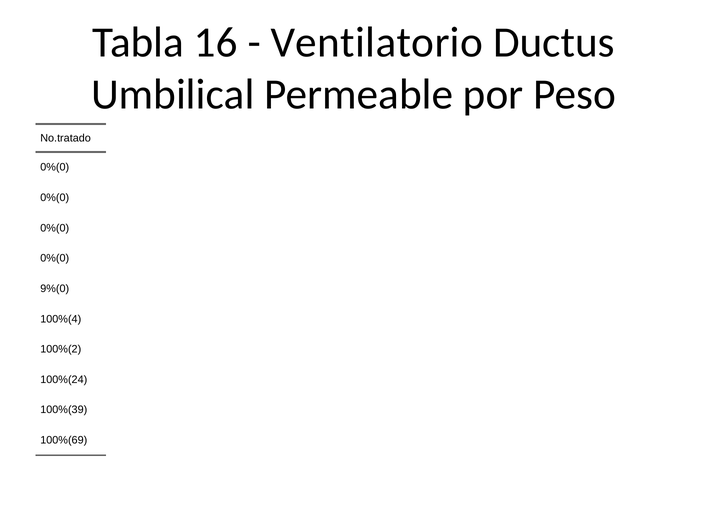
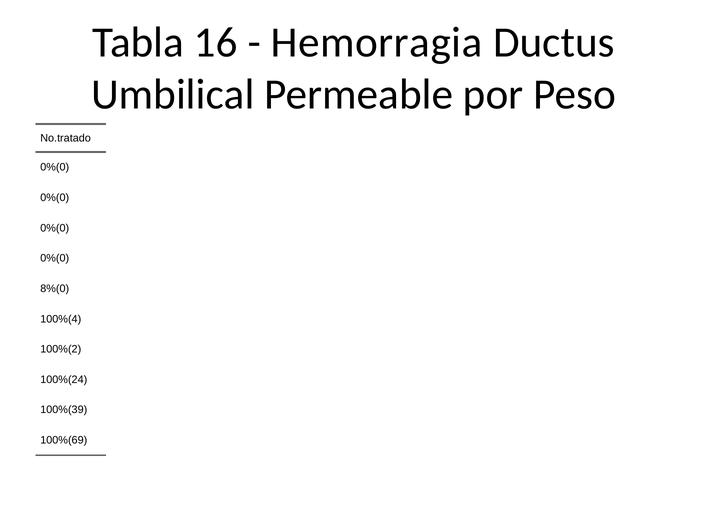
Ventilatorio: Ventilatorio -> Hemorragia
9%(0: 9%(0 -> 8%(0
